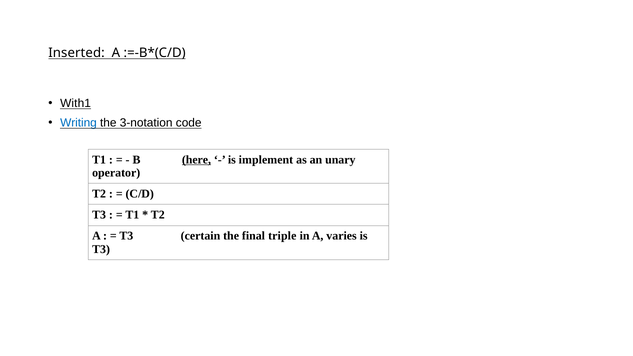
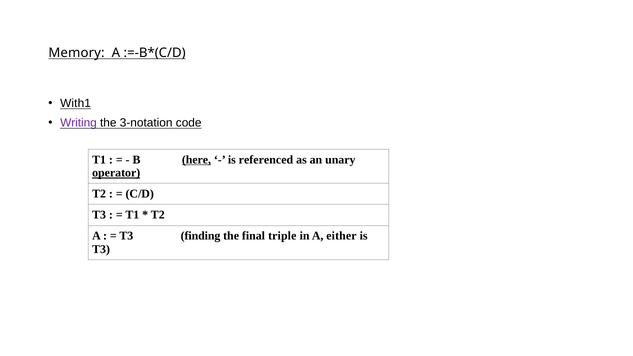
Inserted: Inserted -> Memory
Writing colour: blue -> purple
implement: implement -> referenced
operator underline: none -> present
certain: certain -> finding
varies: varies -> either
